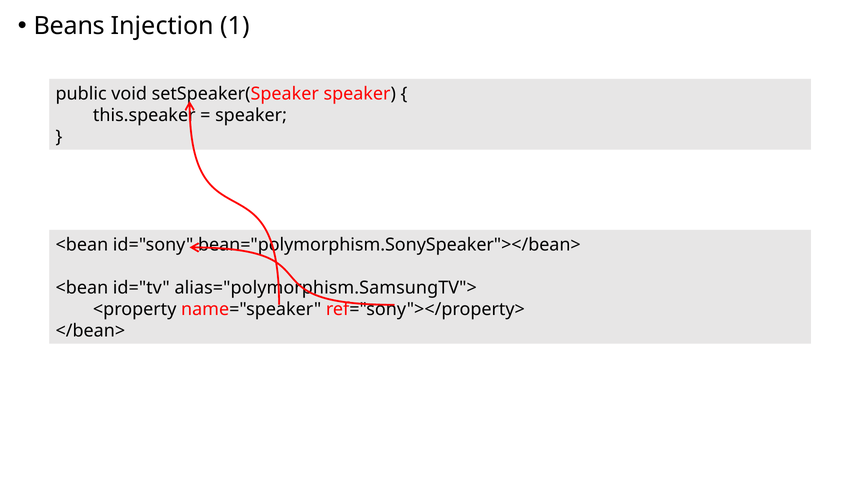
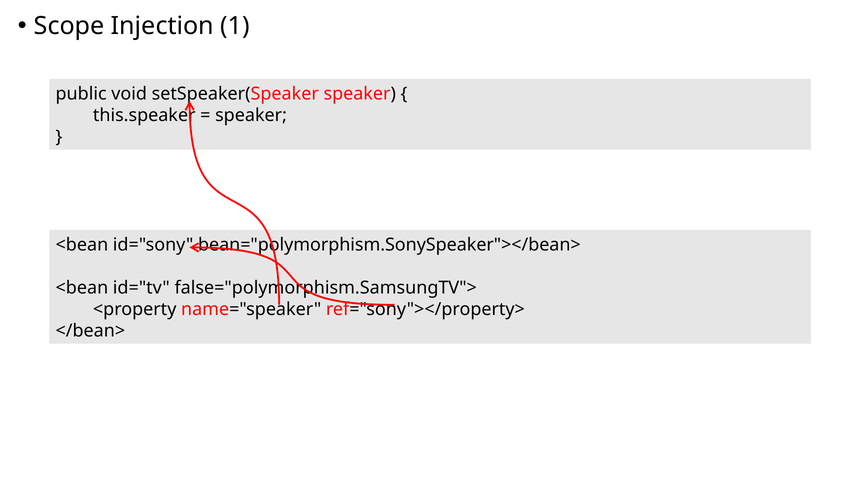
Beans: Beans -> Scope
alias="polymorphism.SamsungTV">: alias="polymorphism.SamsungTV"> -> false="polymorphism.SamsungTV">
